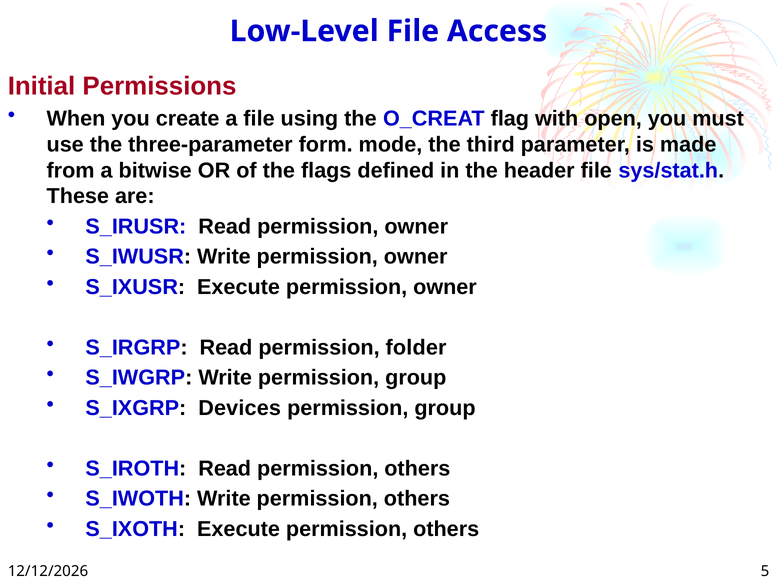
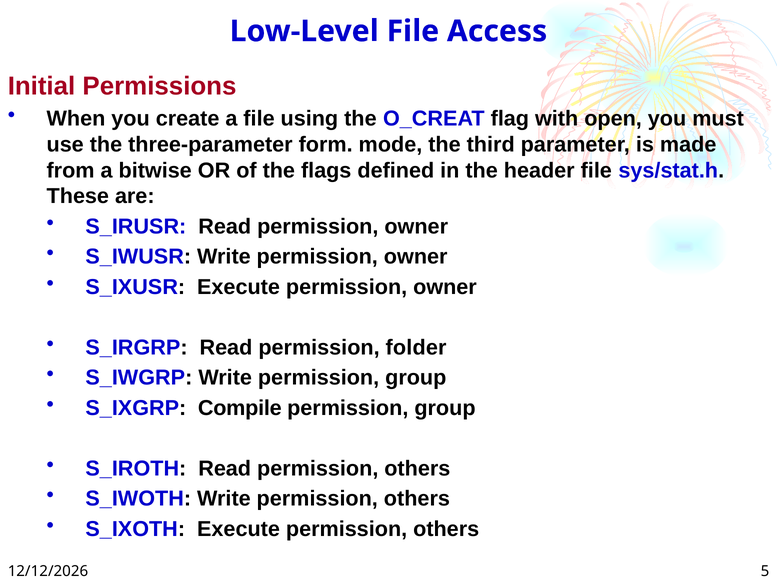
Devices: Devices -> Compile
